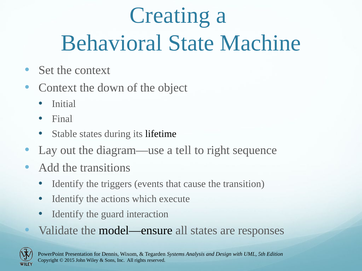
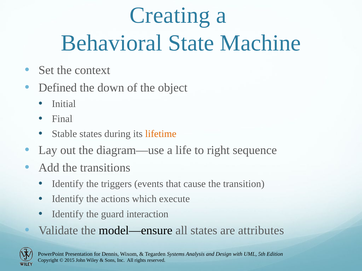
Context at (58, 88): Context -> Defined
lifetime colour: black -> orange
tell: tell -> life
responses: responses -> attributes
